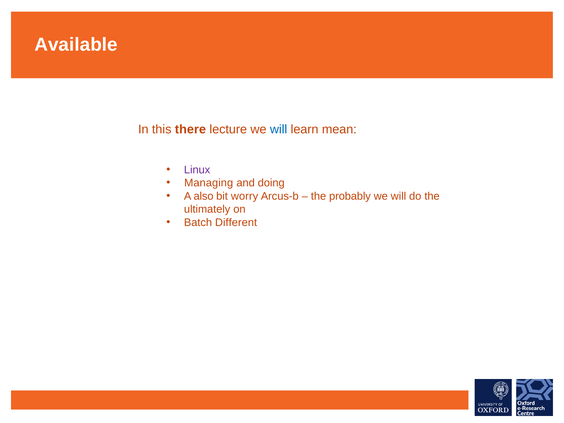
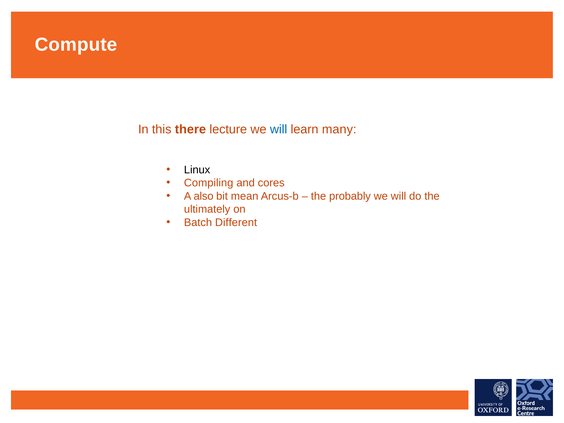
Available: Available -> Compute
mean: mean -> many
Linux colour: purple -> black
Managing: Managing -> Compiling
doing: doing -> cores
worry: worry -> mean
